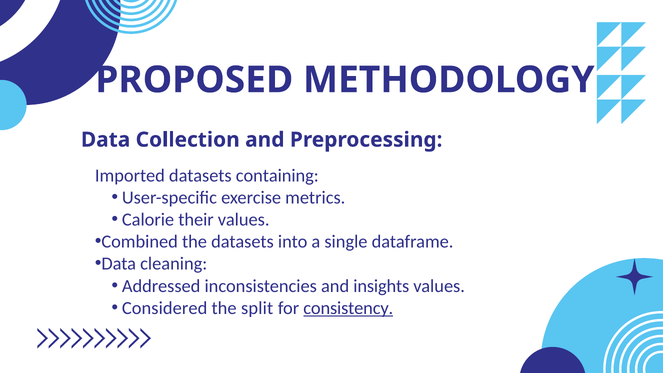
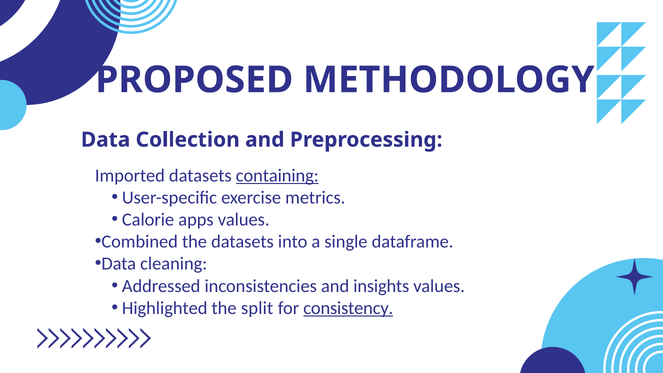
containing underline: none -> present
their: their -> apps
Considered: Considered -> Highlighted
